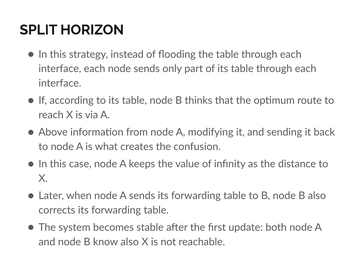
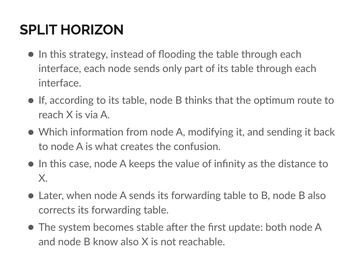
Above: Above -> Which
